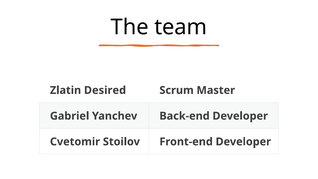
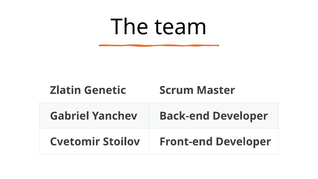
Desired: Desired -> Genetic
